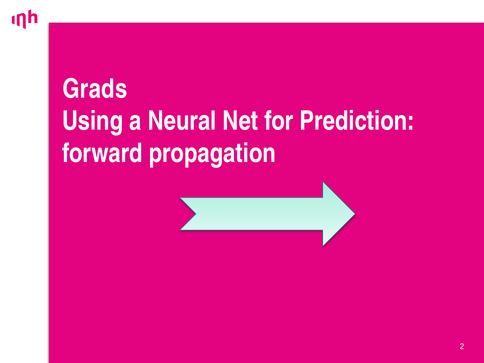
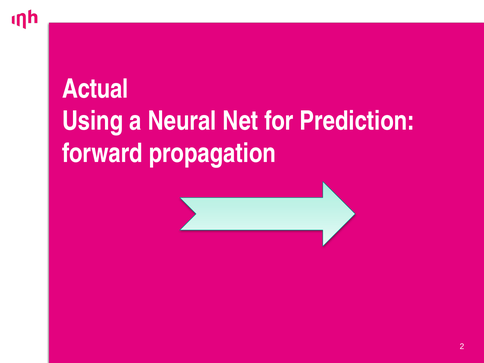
Grads: Grads -> Actual
